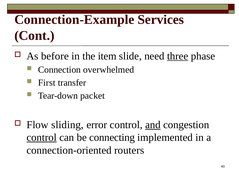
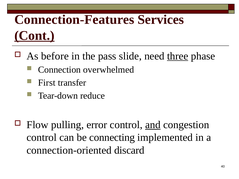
Connection-Example: Connection-Example -> Connection-Features
Cont underline: none -> present
item: item -> pass
packet: packet -> reduce
sliding: sliding -> pulling
control at (42, 138) underline: present -> none
routers: routers -> discard
